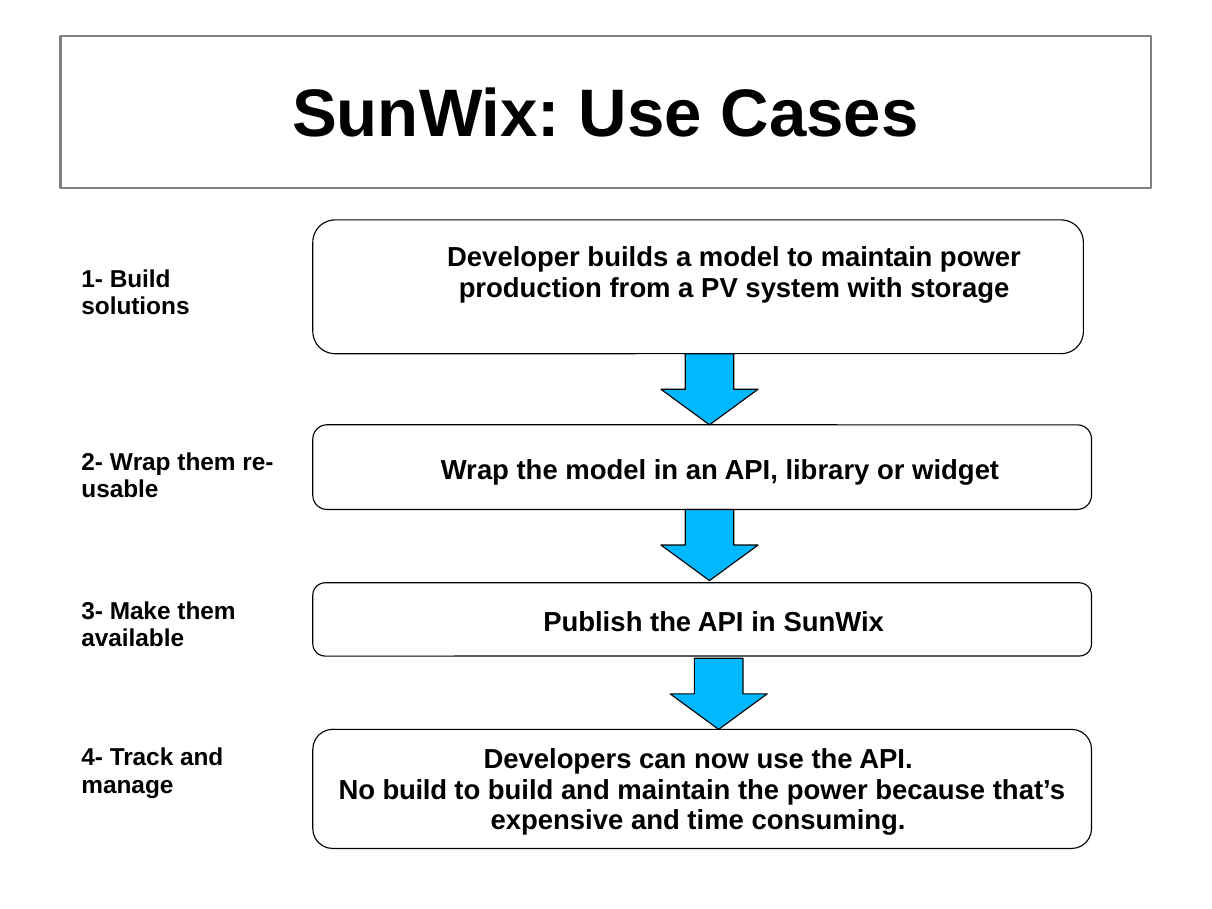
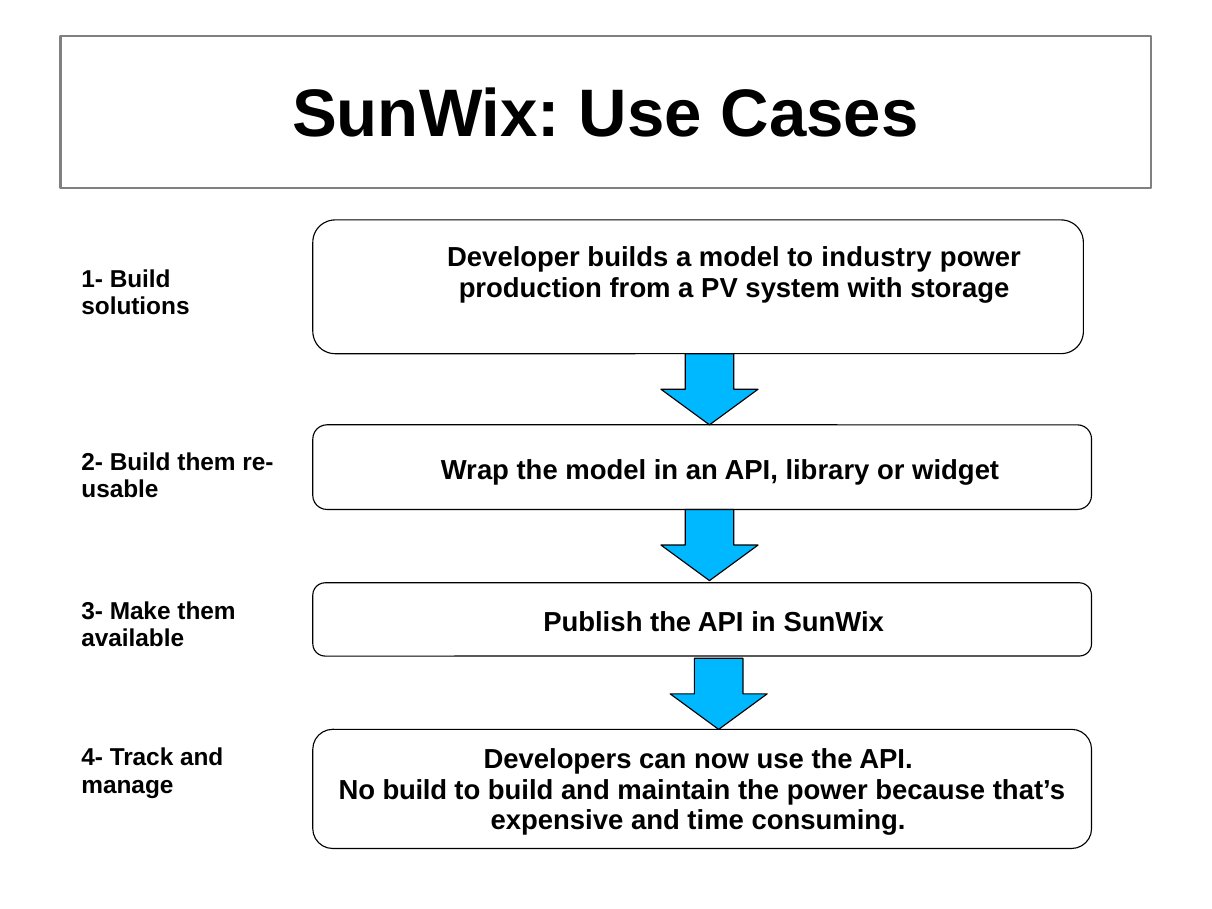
to maintain: maintain -> industry
2- Wrap: Wrap -> Build
